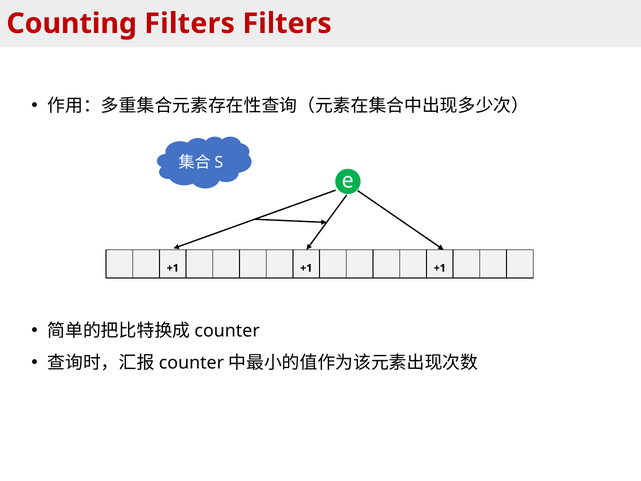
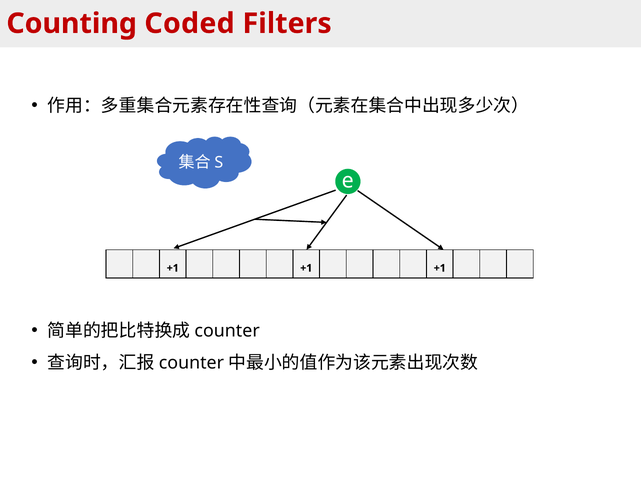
Counting Filters: Filters -> Coded
